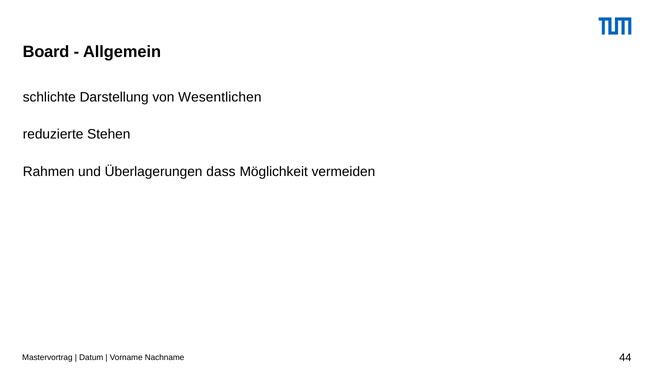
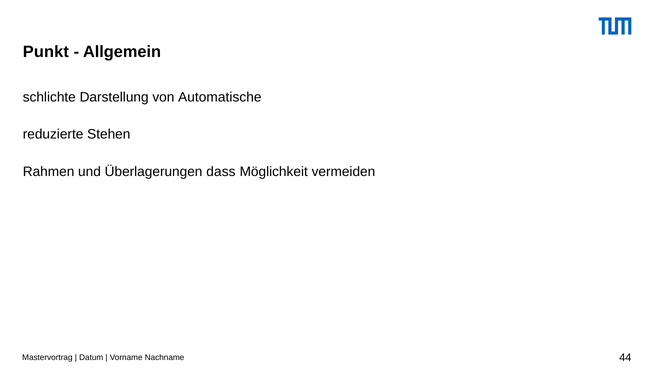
Board: Board -> Punkt
Wesentlichen: Wesentlichen -> Automatische
